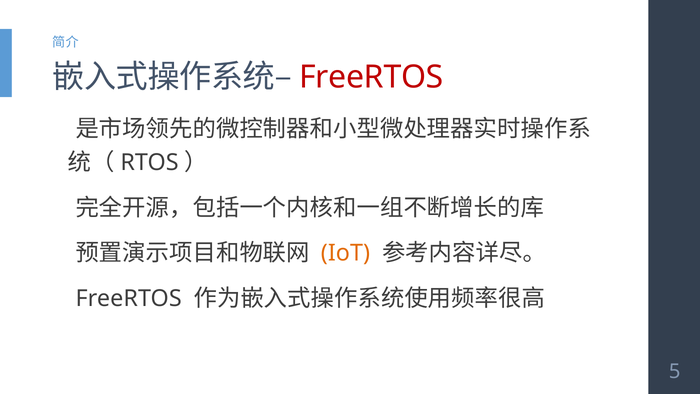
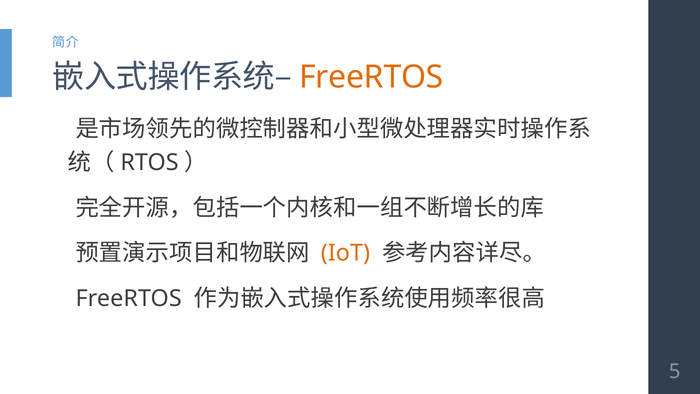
FreeRTOS at (371, 77) colour: red -> orange
